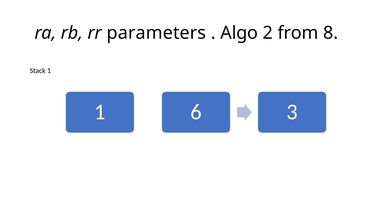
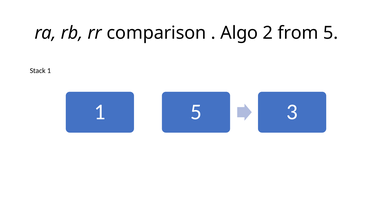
parameters: parameters -> comparison
from 8: 8 -> 5
1 6: 6 -> 5
